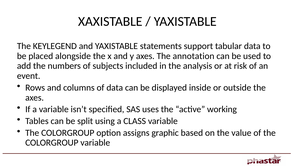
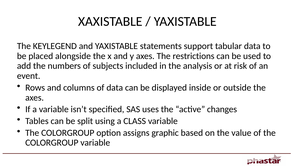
annotation: annotation -> restrictions
working: working -> changes
